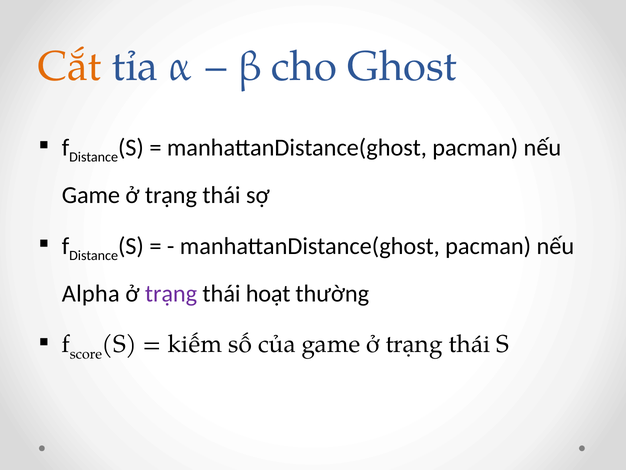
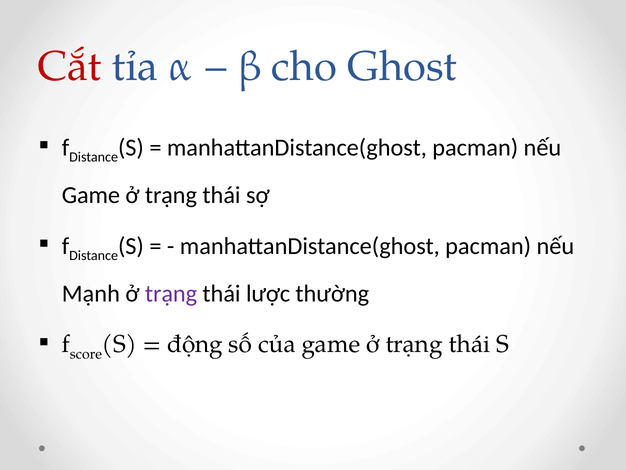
Cắt colour: orange -> red
Alpha: Alpha -> Mạnh
hoạt: hoạt -> lược
kiếm: kiếm -> động
